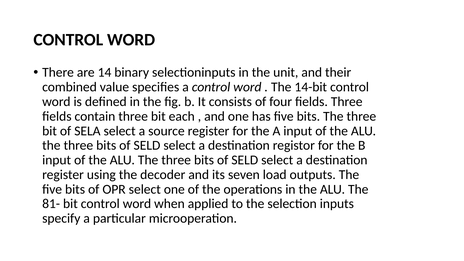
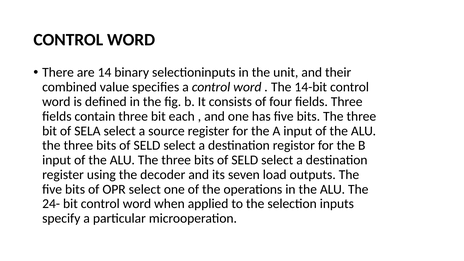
81-: 81- -> 24-
